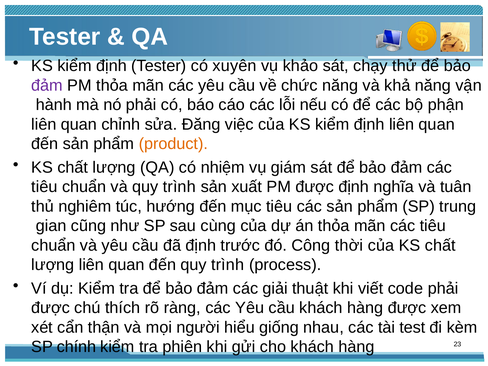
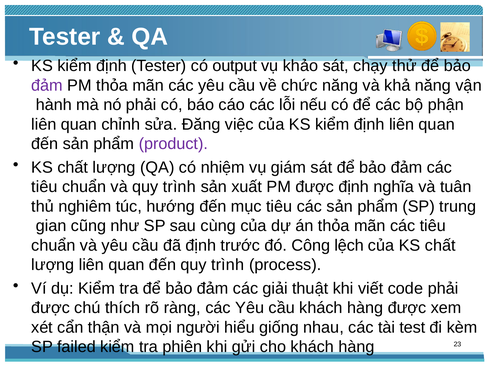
xuyên: xuyên -> output
product colour: orange -> purple
thời: thời -> lệch
chính: chính -> failed
